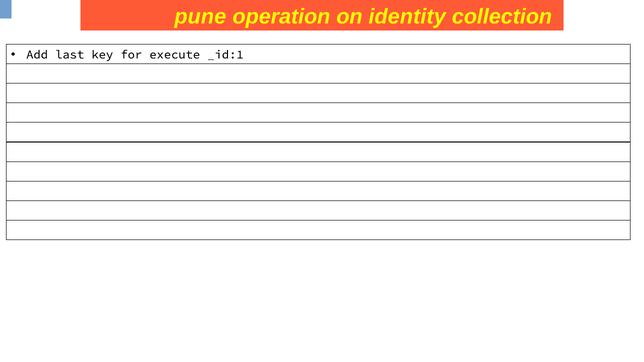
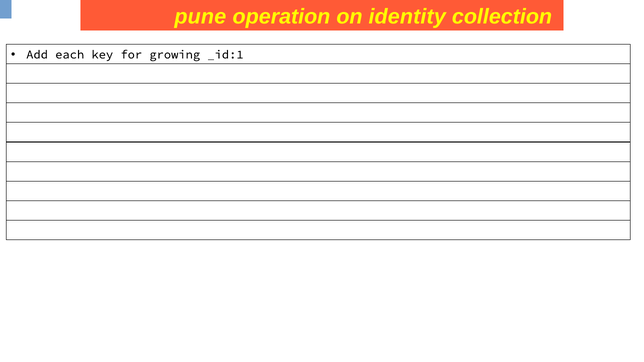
last: last -> each
execute: execute -> growing
